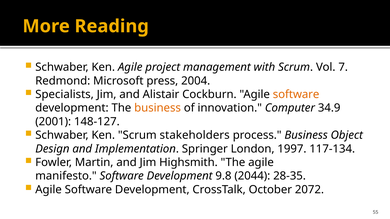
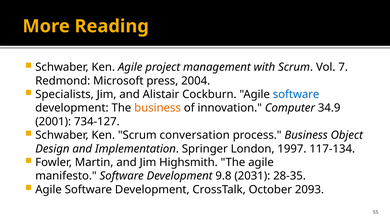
software at (296, 95) colour: orange -> blue
148-127: 148-127 -> 734-127
stakeholders: stakeholders -> conversation
2044: 2044 -> 2031
2072: 2072 -> 2093
